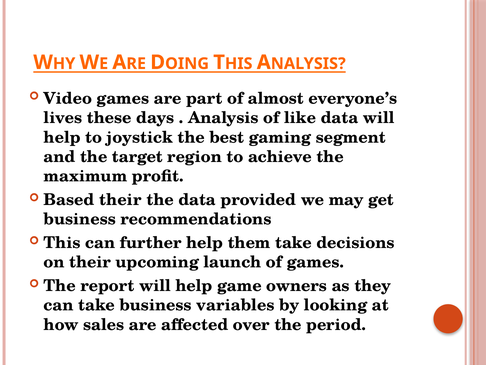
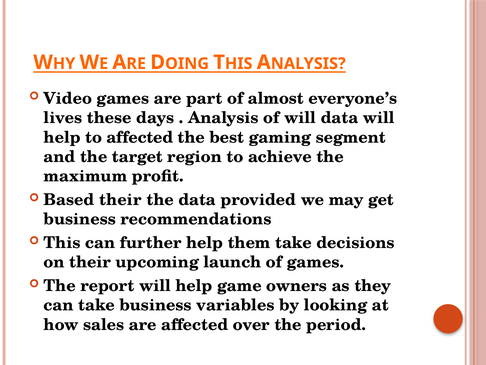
of like: like -> will
to joystick: joystick -> affected
